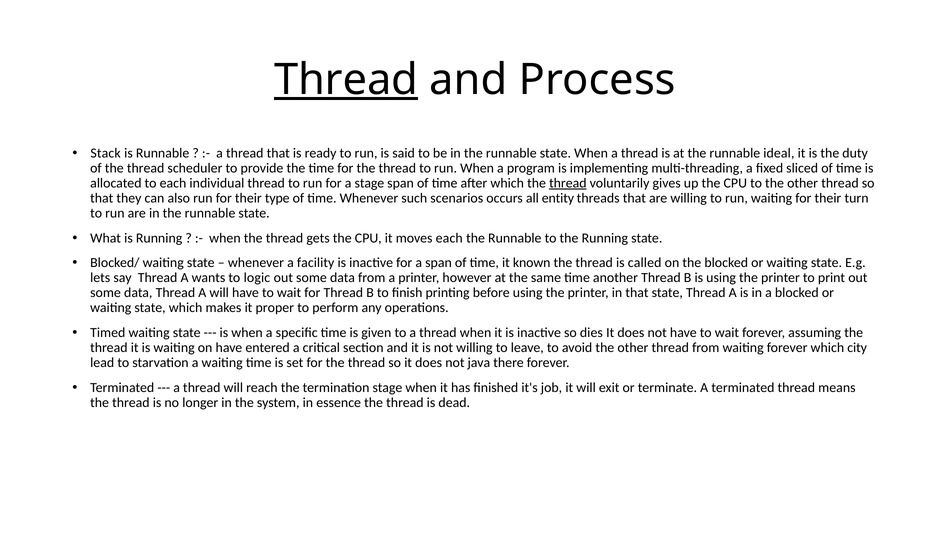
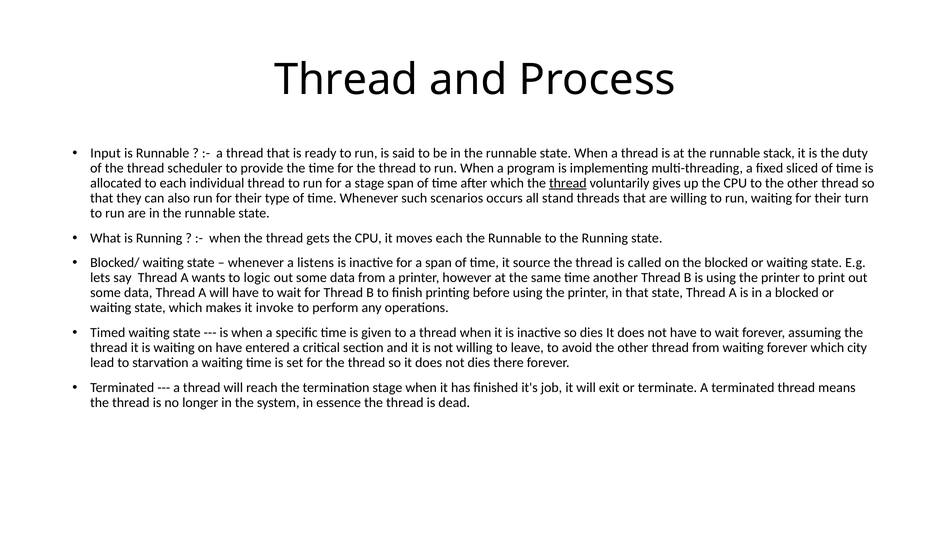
Thread at (346, 80) underline: present -> none
Stack: Stack -> Input
ideal: ideal -> stack
entity: entity -> stand
facility: facility -> listens
known: known -> source
proper: proper -> invoke
not java: java -> dies
